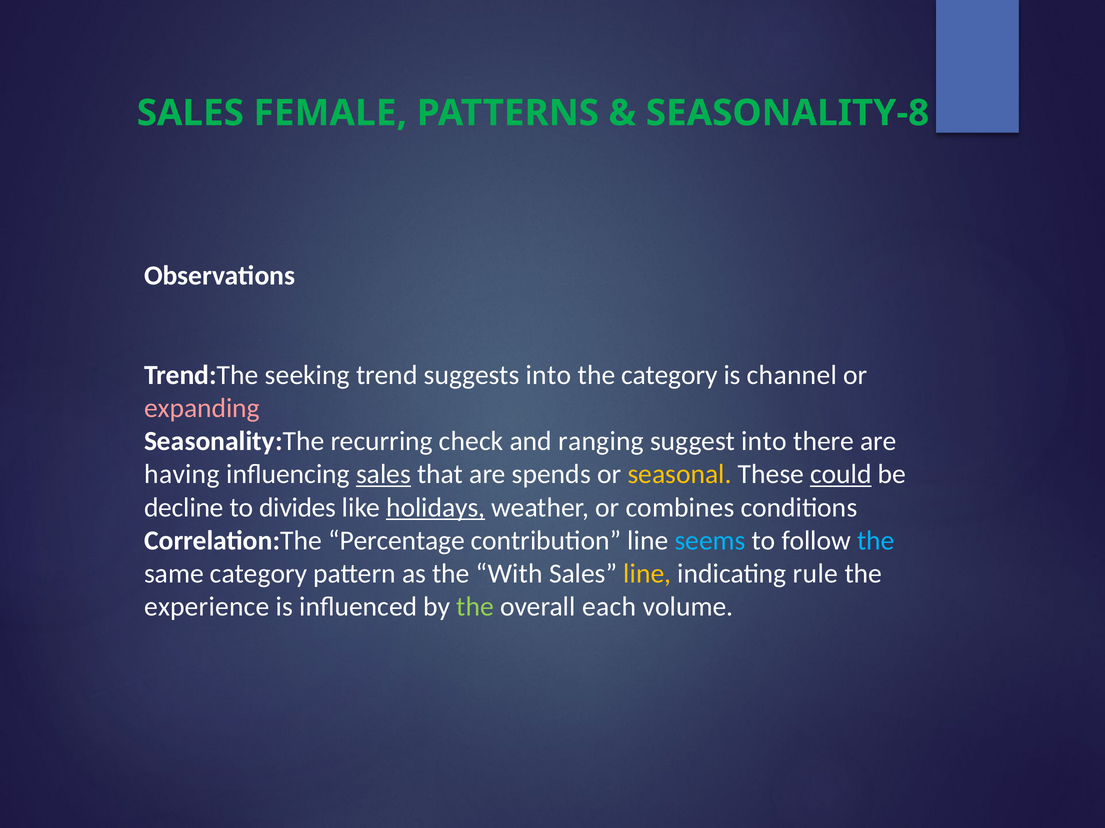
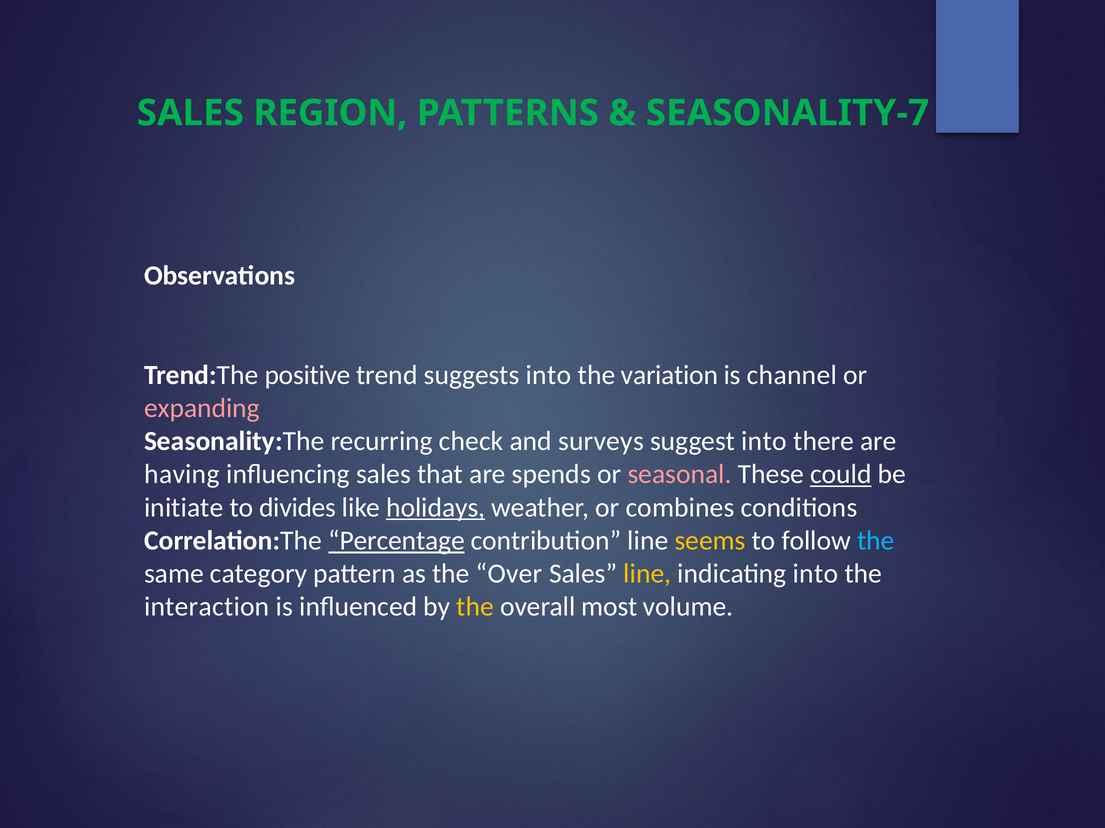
FEMALE: FEMALE -> REGION
SEASONALITY-8: SEASONALITY-8 -> SEASONALITY-7
seeking: seeking -> positive
the category: category -> variation
ranging: ranging -> surveys
sales at (384, 475) underline: present -> none
seasonal colour: yellow -> pink
decline: decline -> initiate
Percentage underline: none -> present
seems colour: light blue -> yellow
With: With -> Over
indicating rule: rule -> into
experience: experience -> interaction
the at (475, 607) colour: light green -> yellow
each: each -> most
